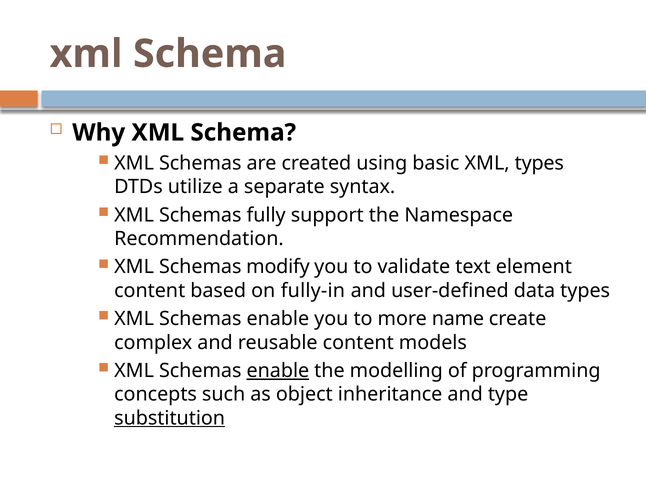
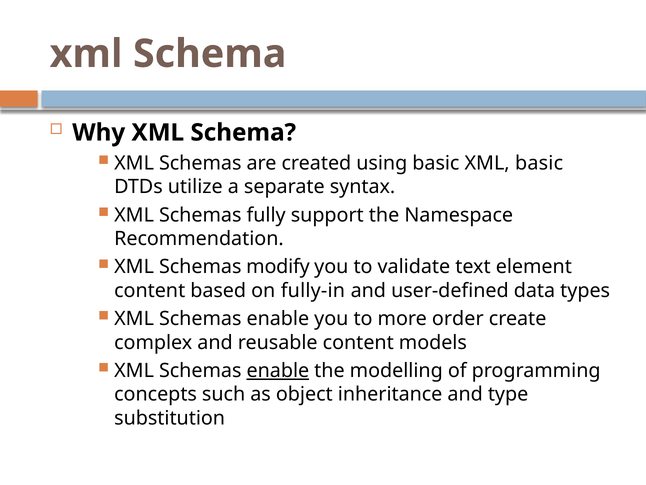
XML types: types -> basic
name: name -> order
substitution underline: present -> none
